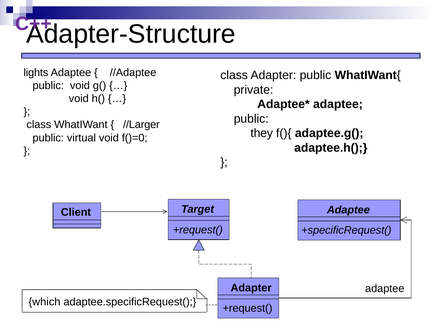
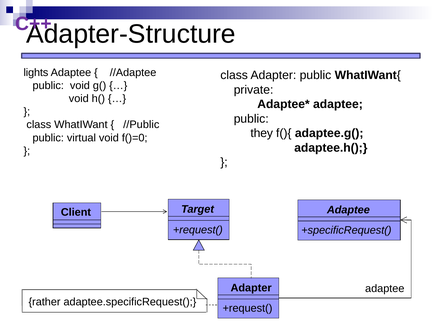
//Larger: //Larger -> //Public
which: which -> rather
